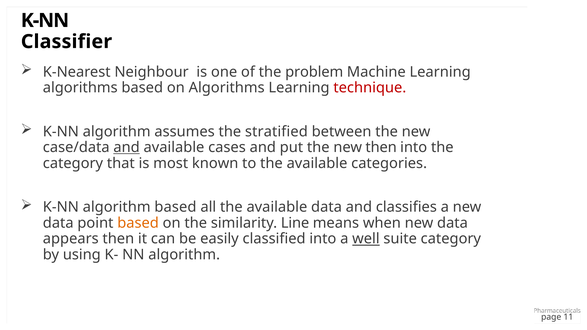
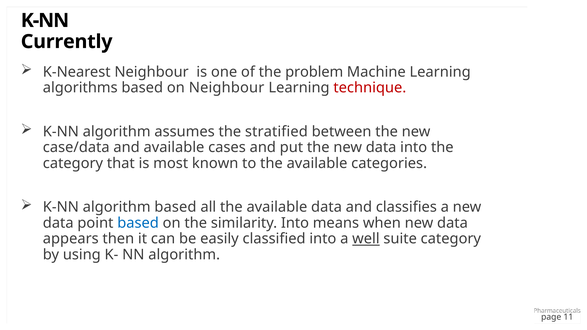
Classifier: Classifier -> Currently
on Algorithms: Algorithms -> Neighbour
and at (127, 147) underline: present -> none
the new then: then -> data
based at (138, 223) colour: orange -> blue
similarity Line: Line -> Into
